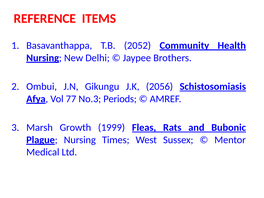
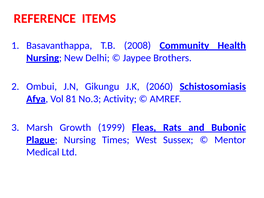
2052: 2052 -> 2008
2056: 2056 -> 2060
77: 77 -> 81
Periods: Periods -> Activity
